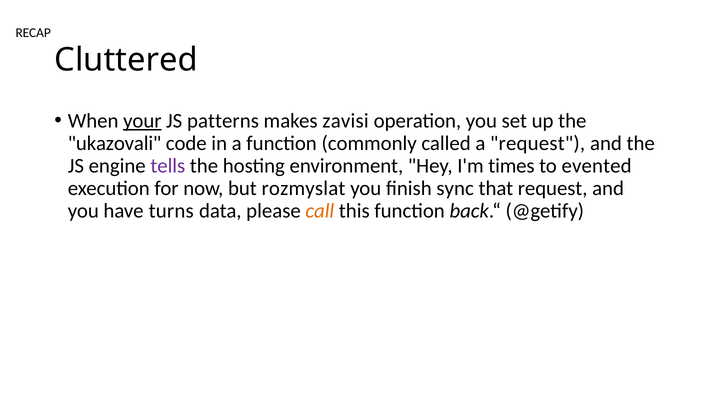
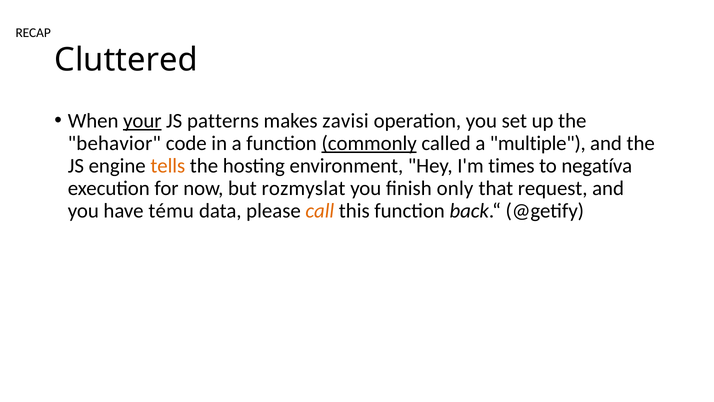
ukazovali: ukazovali -> behavior
commonly underline: none -> present
a request: request -> multiple
tells colour: purple -> orange
evented: evented -> negatíva
sync: sync -> only
turns: turns -> tému
